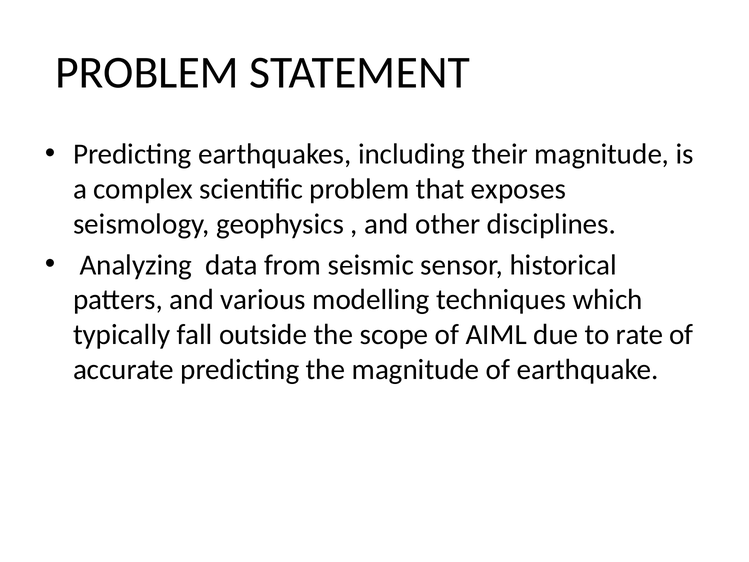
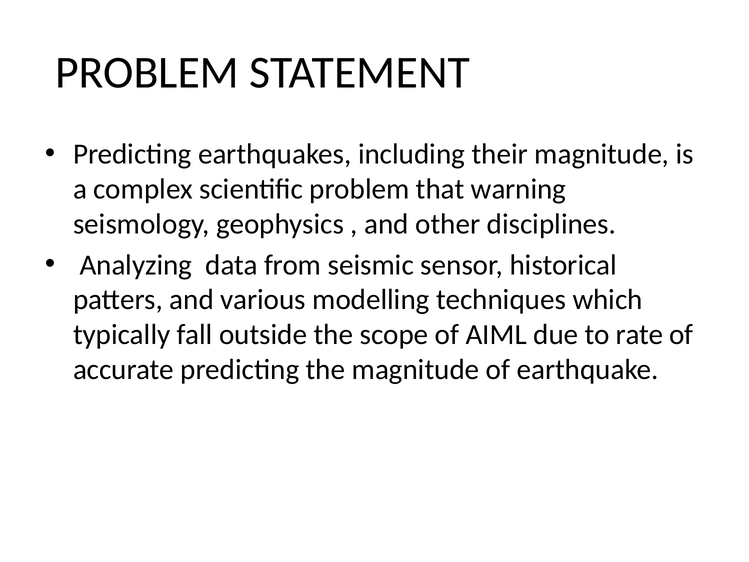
exposes: exposes -> warning
